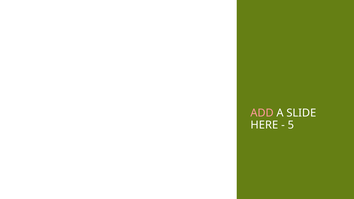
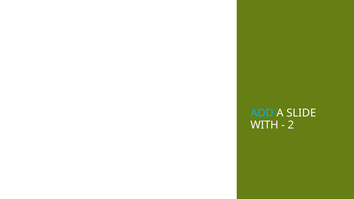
ADD colour: pink -> light blue
HERE: HERE -> WITH
5: 5 -> 2
